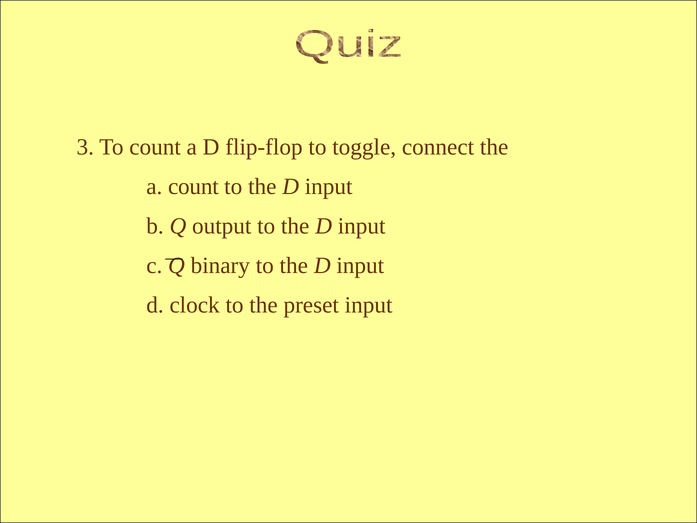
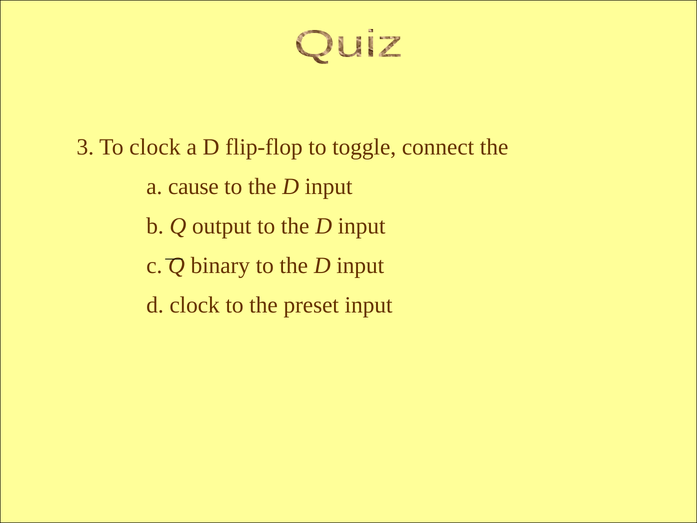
To count: count -> clock
a count: count -> cause
